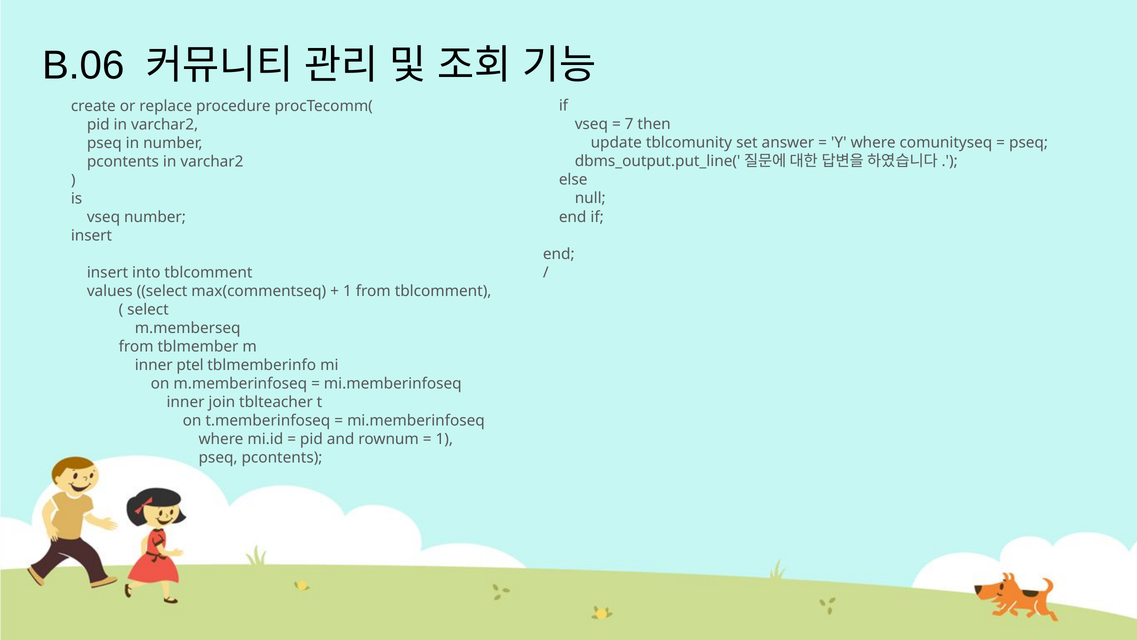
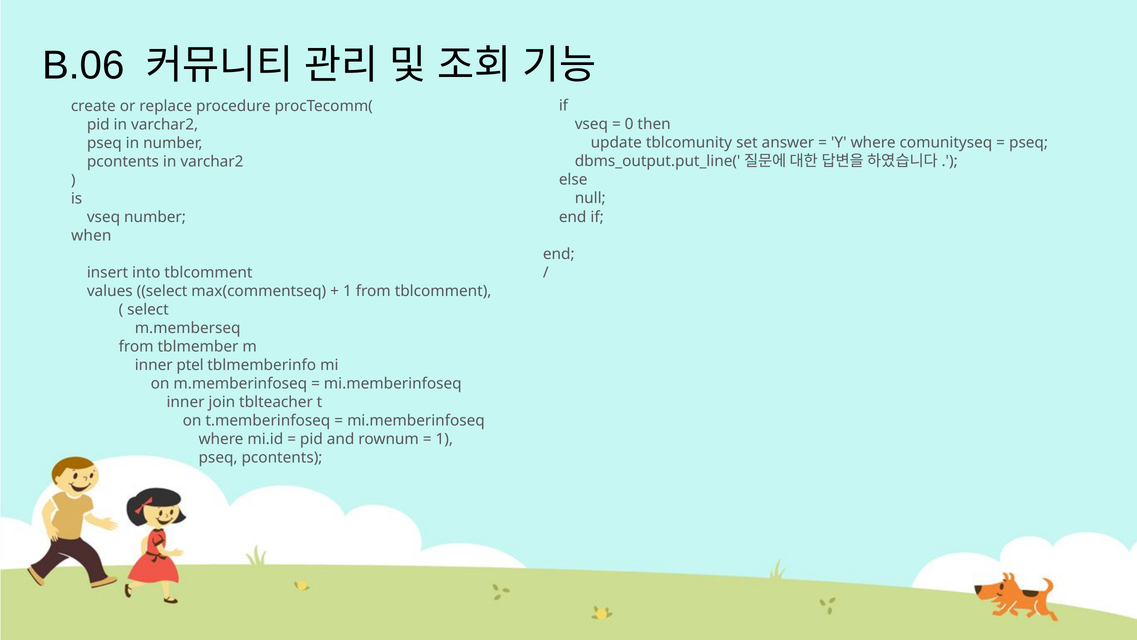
7: 7 -> 0
insert at (91, 235): insert -> when
